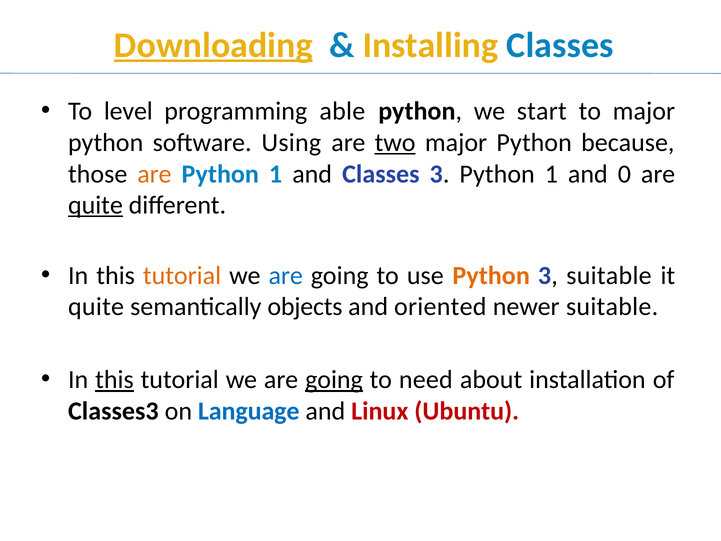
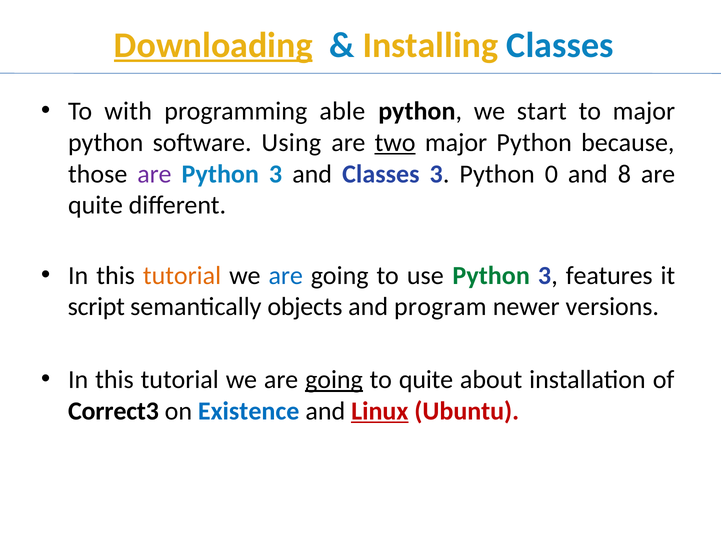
level: level -> with
are at (154, 174) colour: orange -> purple
1 at (275, 174): 1 -> 3
3 Python 1: 1 -> 0
0: 0 -> 8
quite at (95, 205) underline: present -> none
Python at (491, 275) colour: orange -> green
3 suitable: suitable -> features
quite at (96, 307): quite -> script
oriented: oriented -> program
newer suitable: suitable -> versions
this at (114, 380) underline: present -> none
to need: need -> quite
Classes3: Classes3 -> Correct3
Language: Language -> Existence
Linux underline: none -> present
